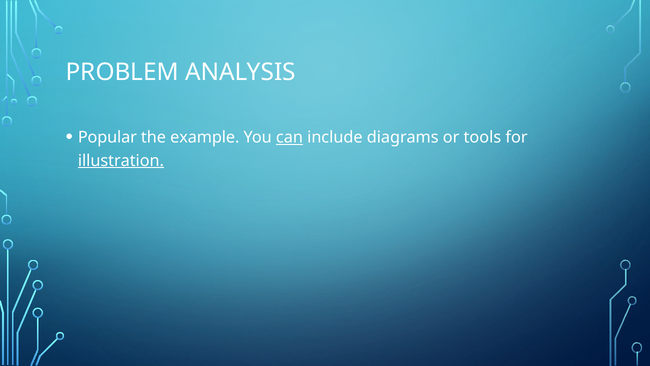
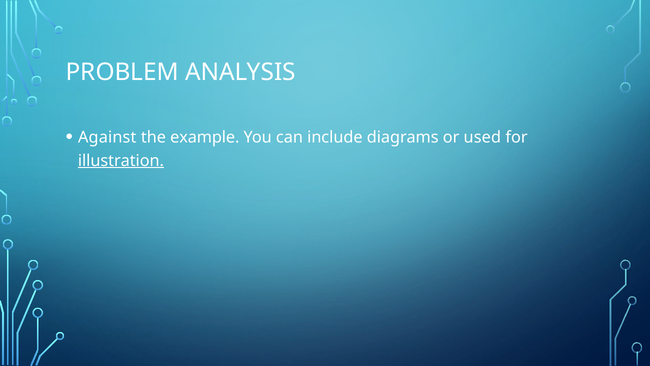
Popular: Popular -> Against
can underline: present -> none
tools: tools -> used
